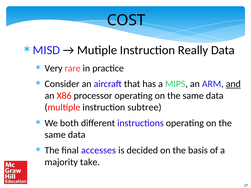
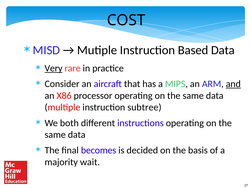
Really: Really -> Based
Very underline: none -> present
accesses: accesses -> becomes
take: take -> wait
